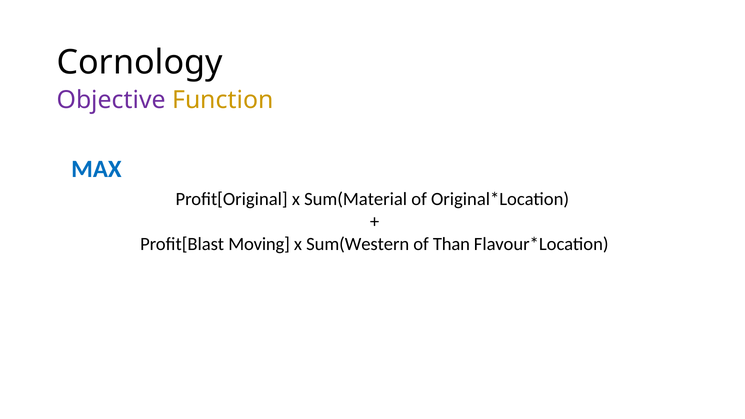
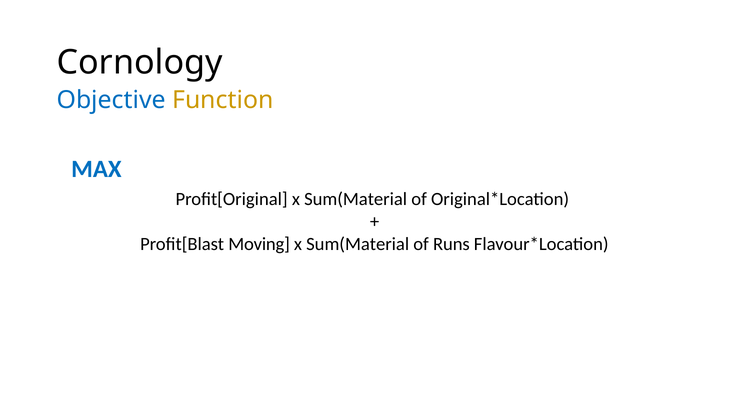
Objective colour: purple -> blue
Sum(Western at (358, 244): Sum(Western -> Sum(Material
Than: Than -> Runs
